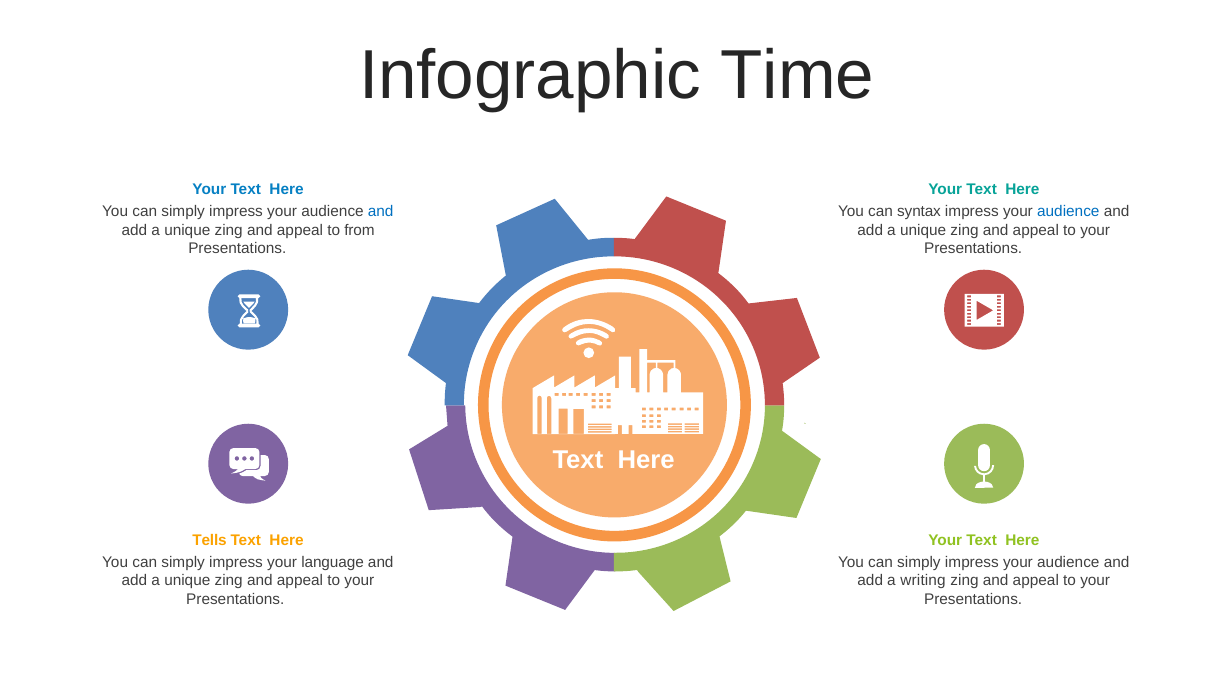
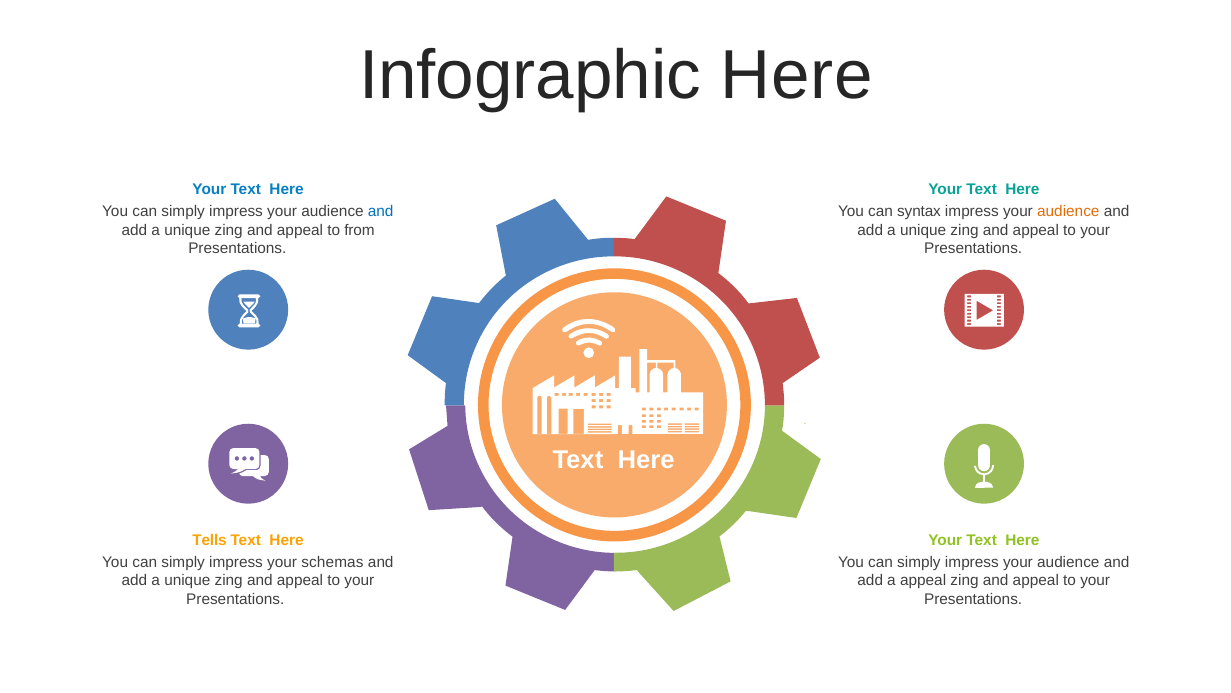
Infographic Time: Time -> Here
audience at (1068, 212) colour: blue -> orange
language: language -> schemas
a writing: writing -> appeal
